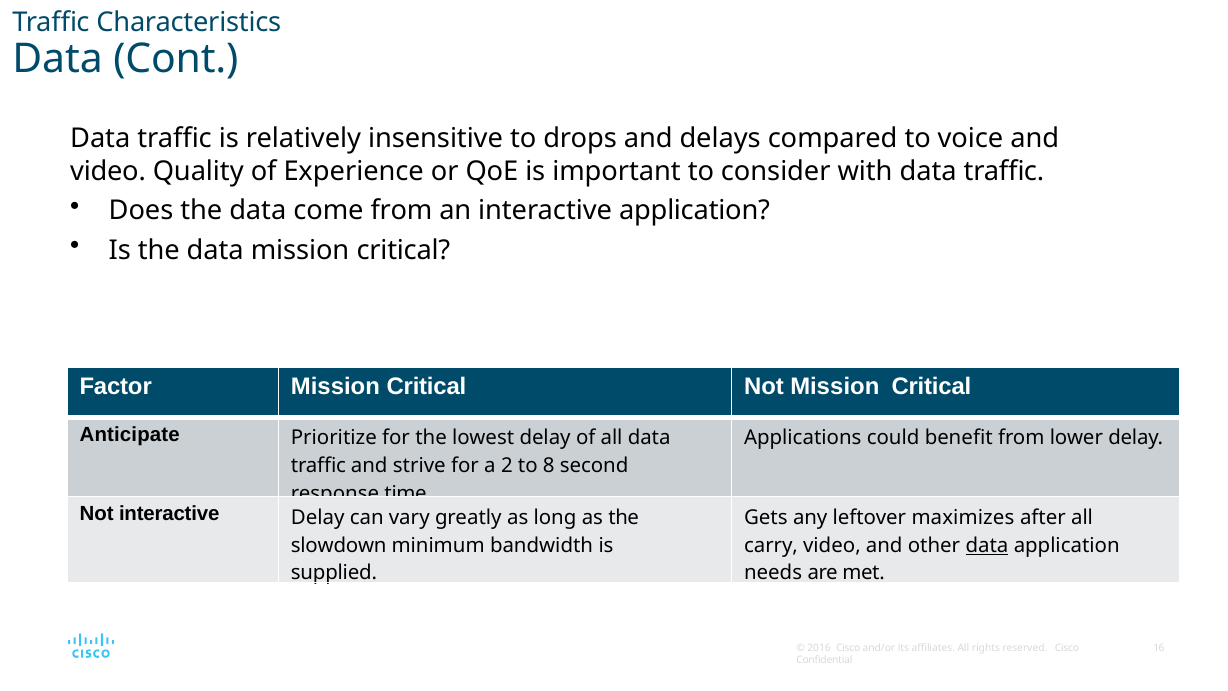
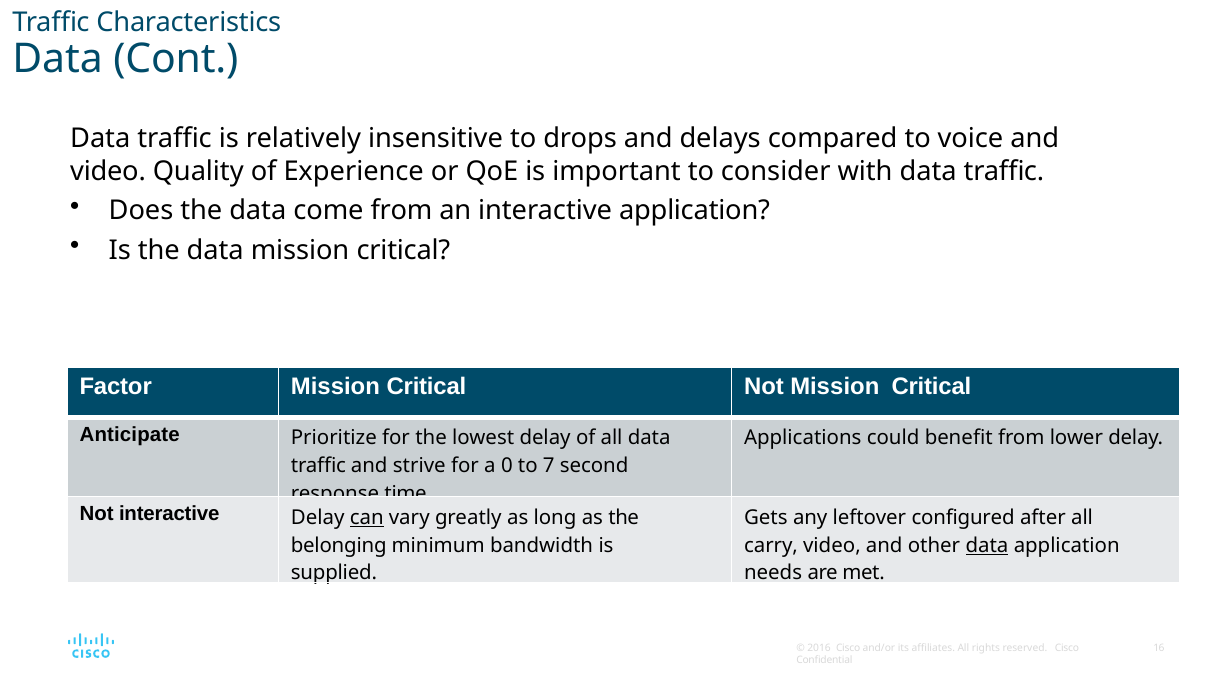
2: 2 -> 0
8: 8 -> 7
can underline: none -> present
maximizes: maximizes -> configured
slowdown: slowdown -> belonging
